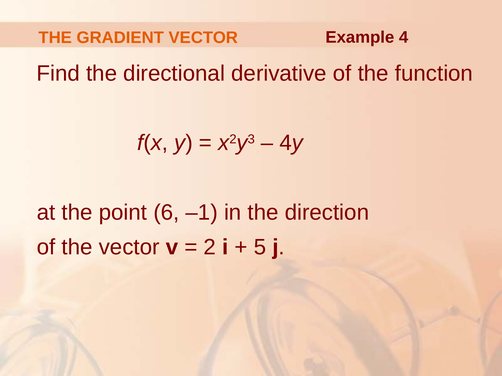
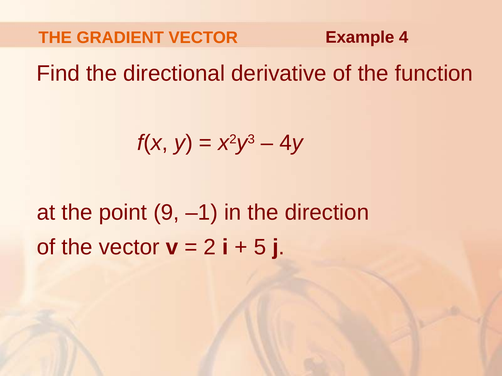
6: 6 -> 9
